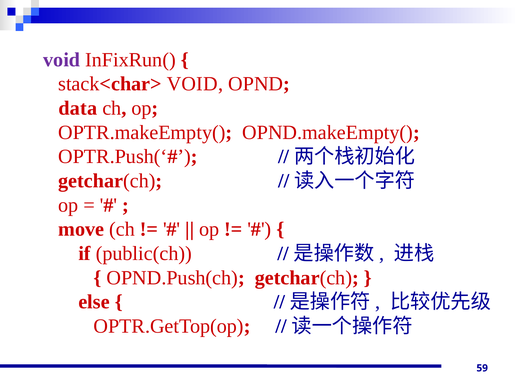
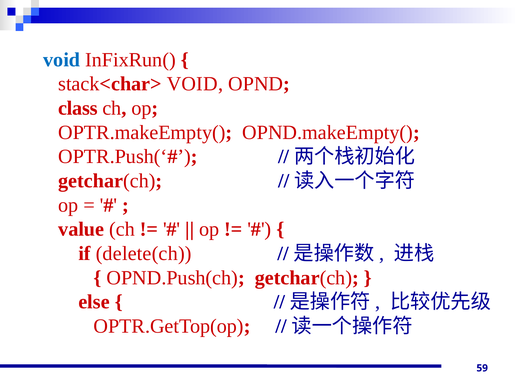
void at (62, 60) colour: purple -> blue
data: data -> class
move: move -> value
public(ch: public(ch -> delete(ch
